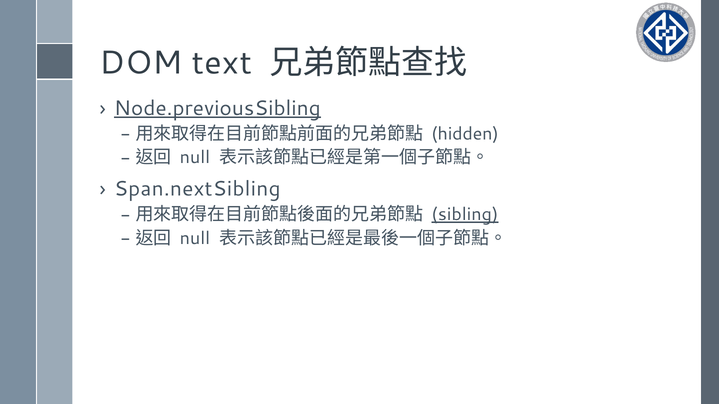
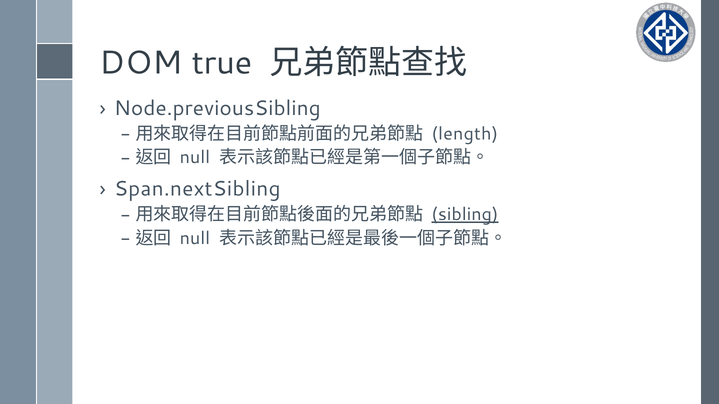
text: text -> true
Node.previousSibling underline: present -> none
hidden: hidden -> length
